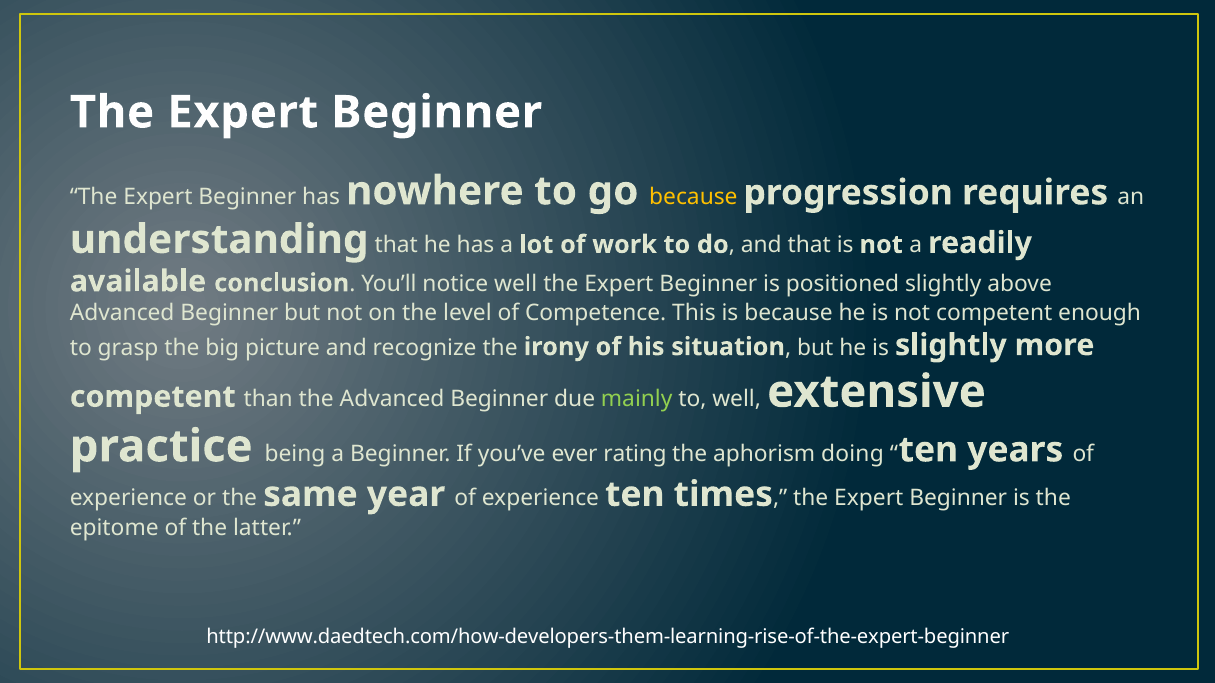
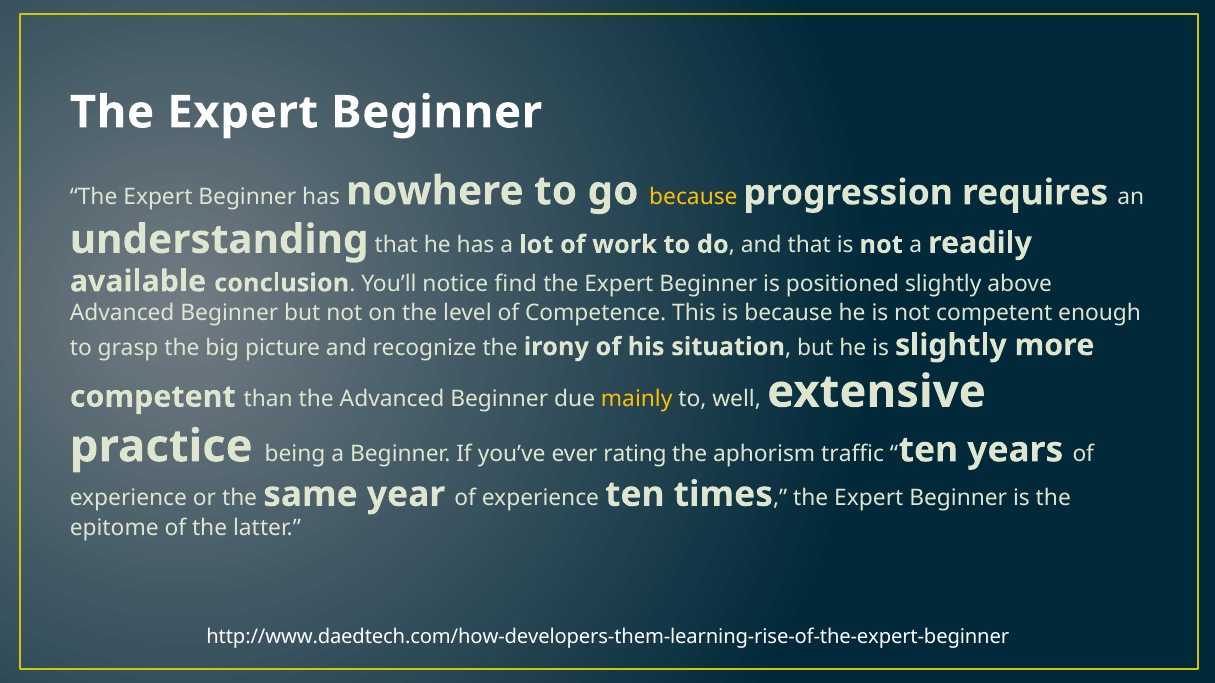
notice well: well -> find
mainly colour: light green -> yellow
doing: doing -> traffic
